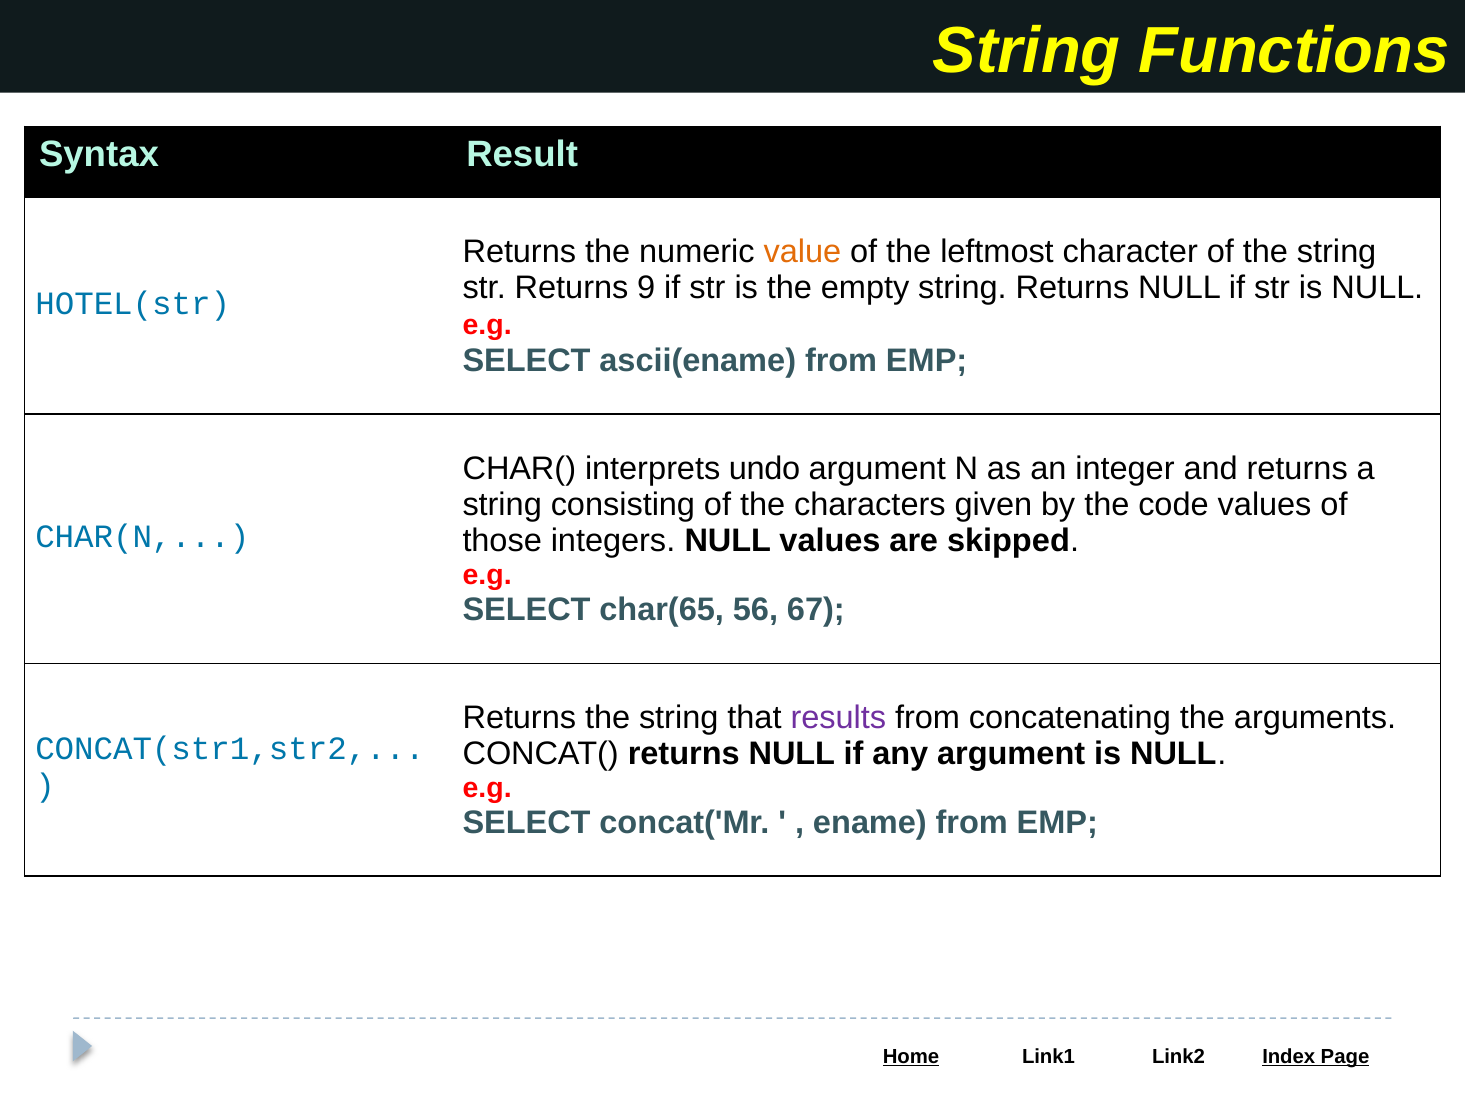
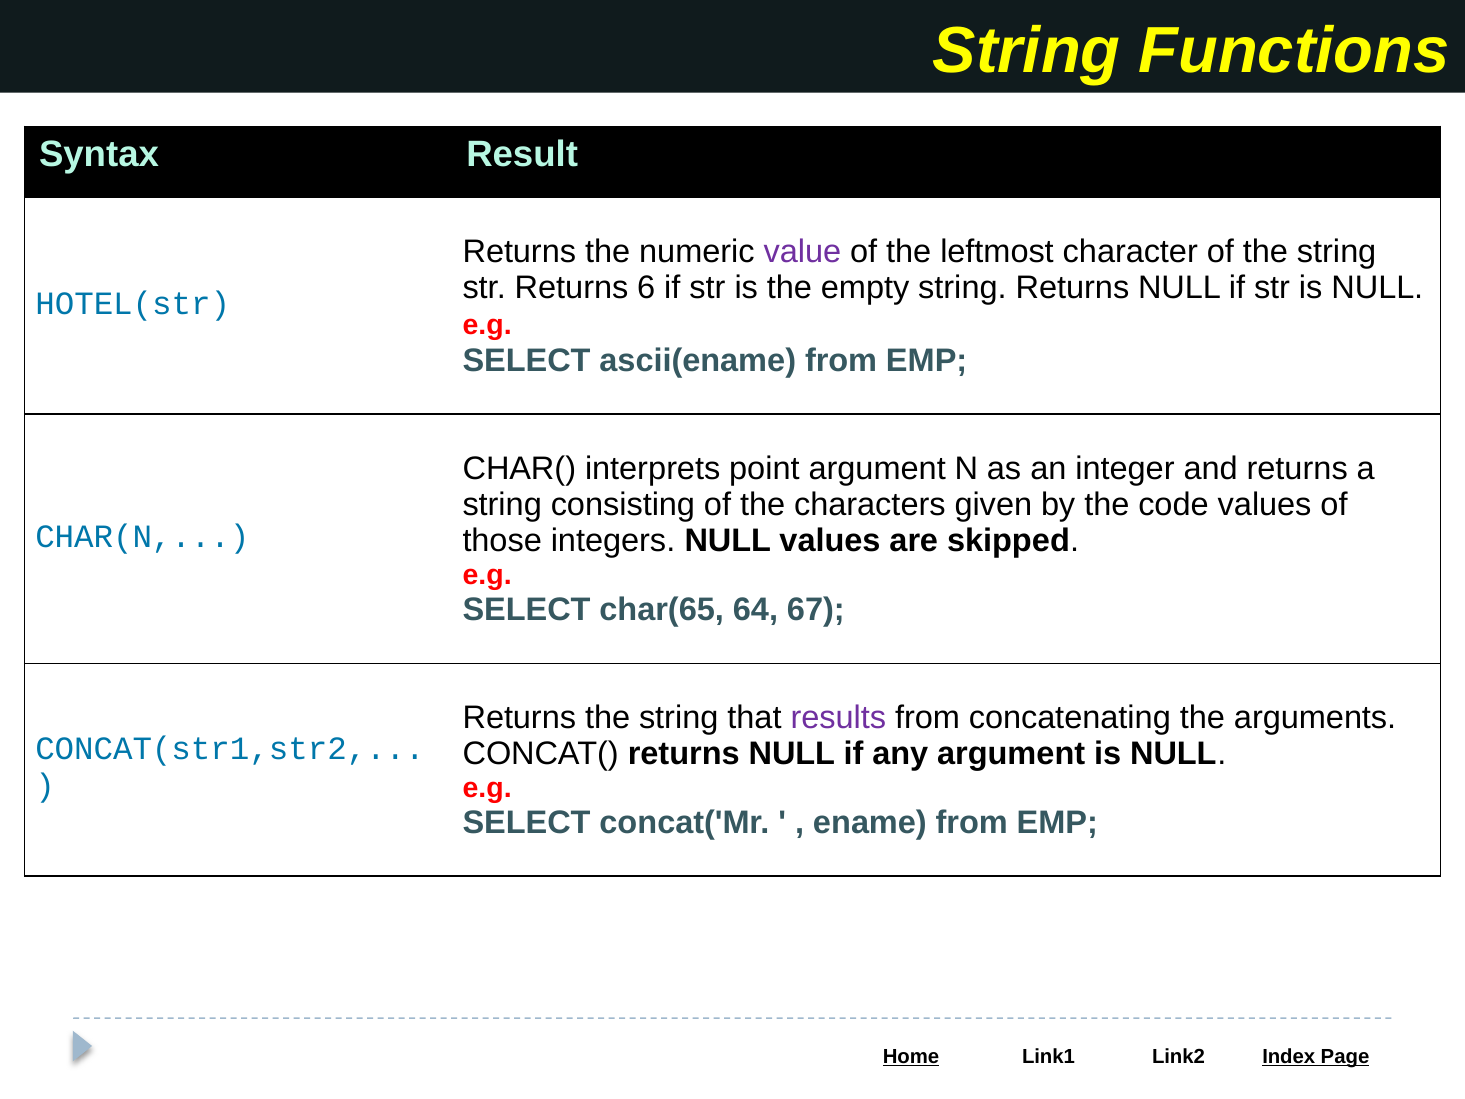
value colour: orange -> purple
9: 9 -> 6
undo: undo -> point
56: 56 -> 64
